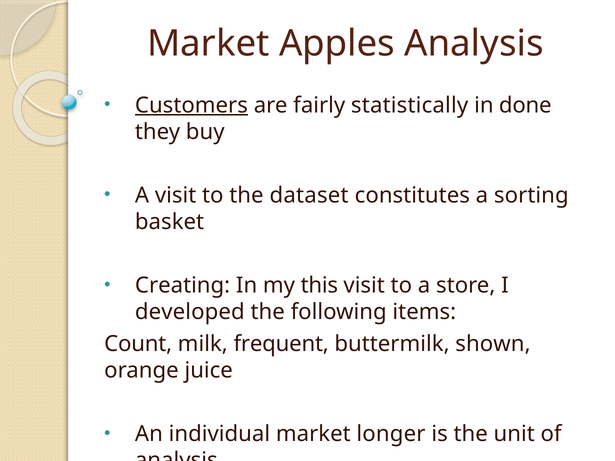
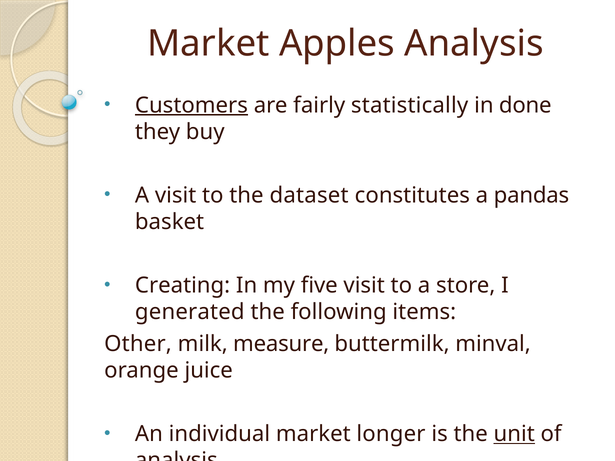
sorting: sorting -> pandas
this: this -> five
developed: developed -> generated
Count: Count -> Other
frequent: frequent -> measure
shown: shown -> minval
unit underline: none -> present
